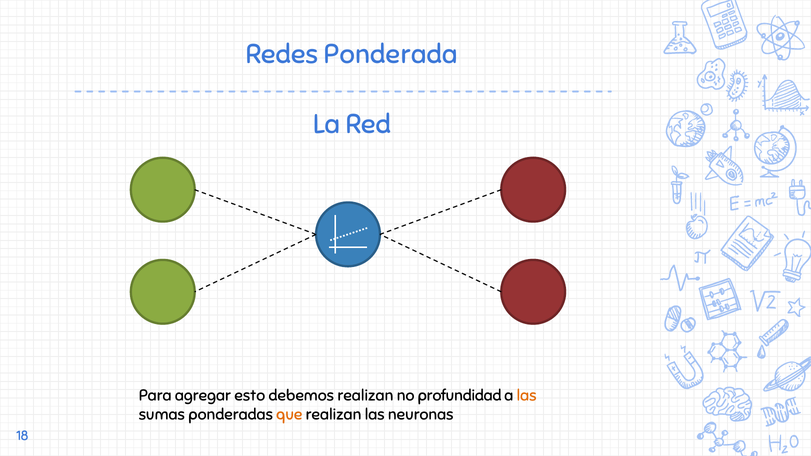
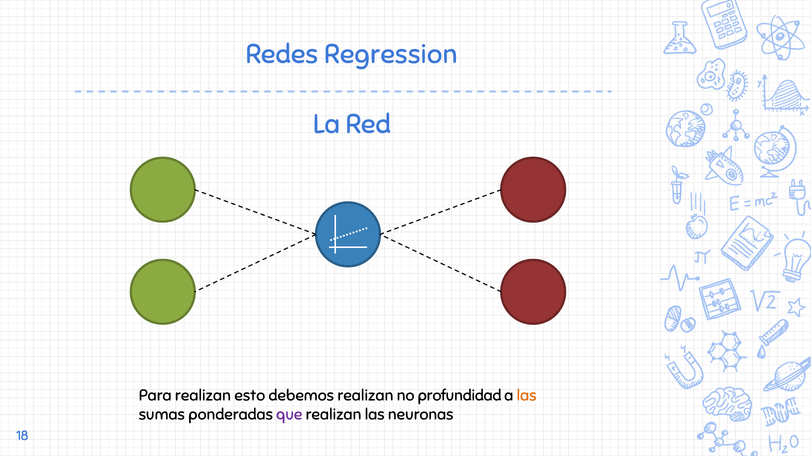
Ponderada: Ponderada -> Regression
Para agregar: agregar -> realizan
que colour: orange -> purple
